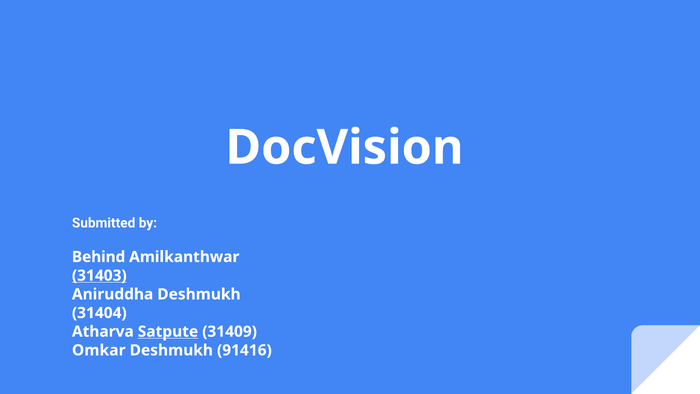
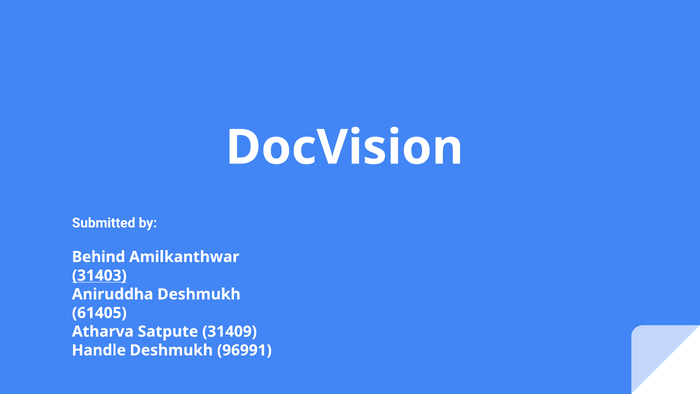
31404: 31404 -> 61405
Satpute underline: present -> none
Omkar: Omkar -> Handle
91416: 91416 -> 96991
